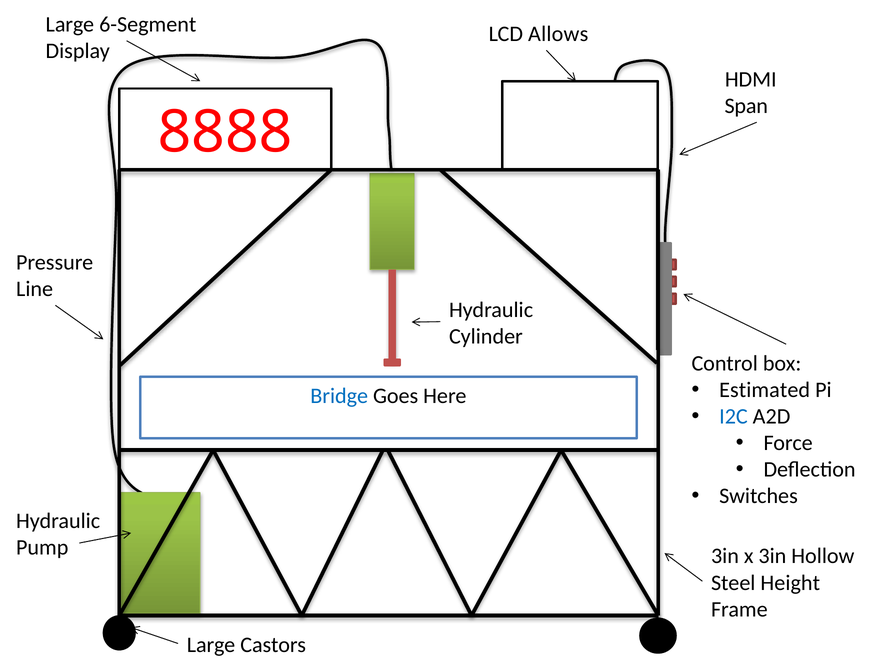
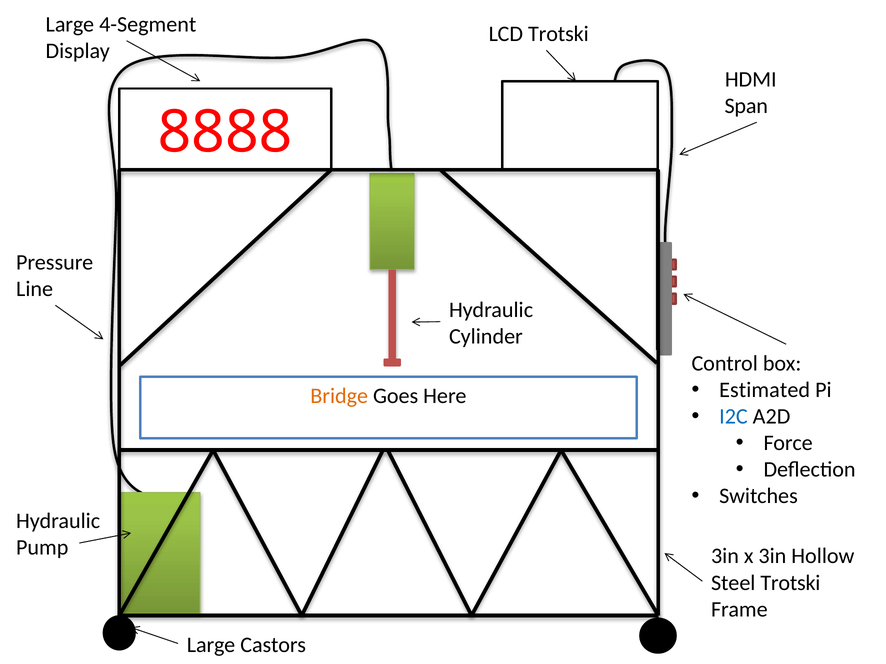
6-Segment: 6-Segment -> 4-Segment
LCD Allows: Allows -> Trotski
Bridge colour: blue -> orange
Steel Height: Height -> Trotski
